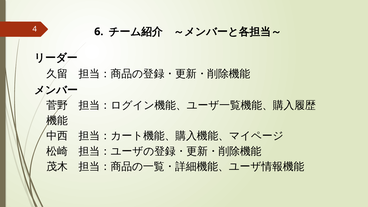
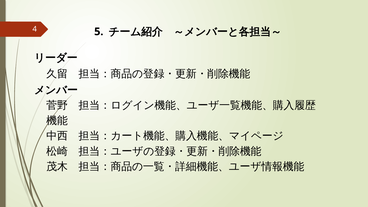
6: 6 -> 5
